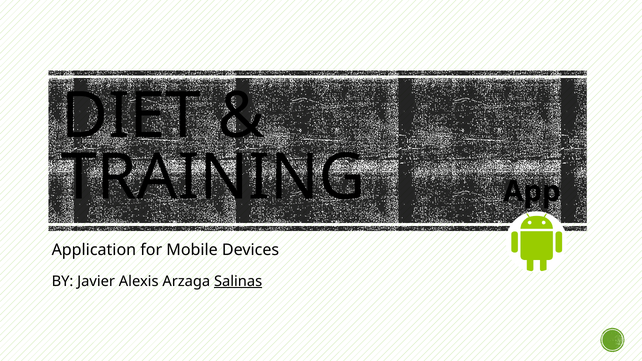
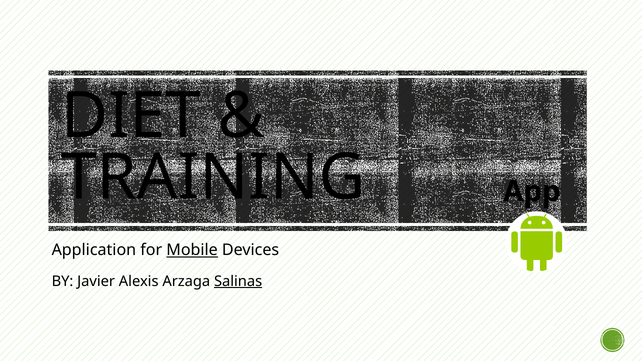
Mobile underline: none -> present
